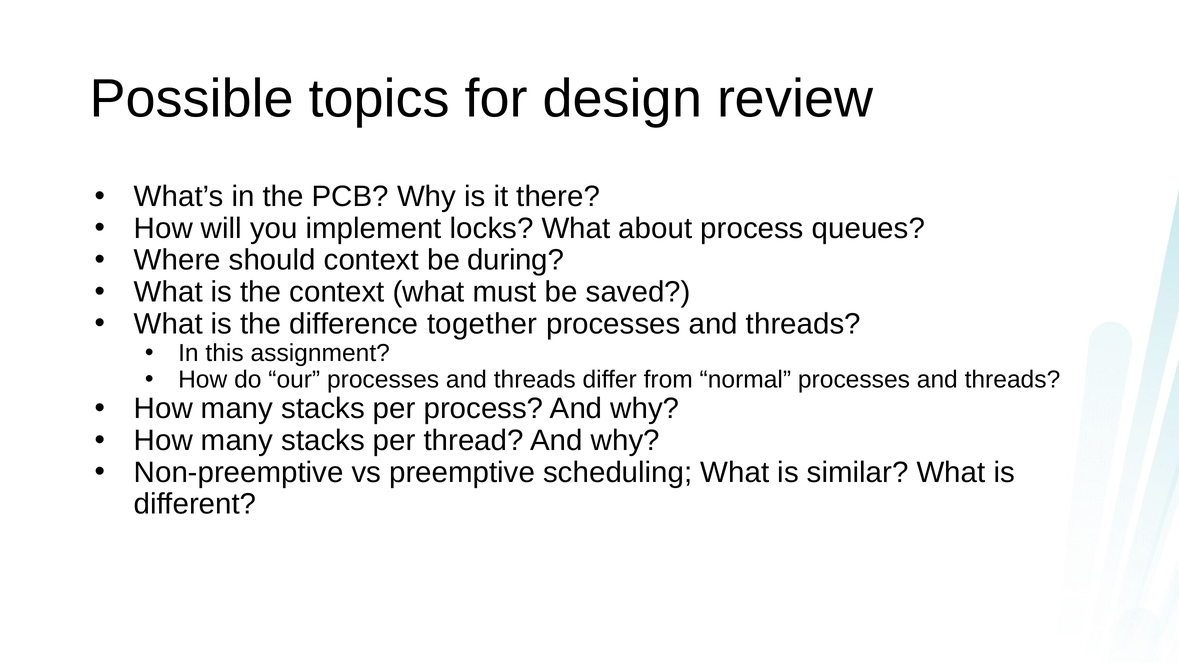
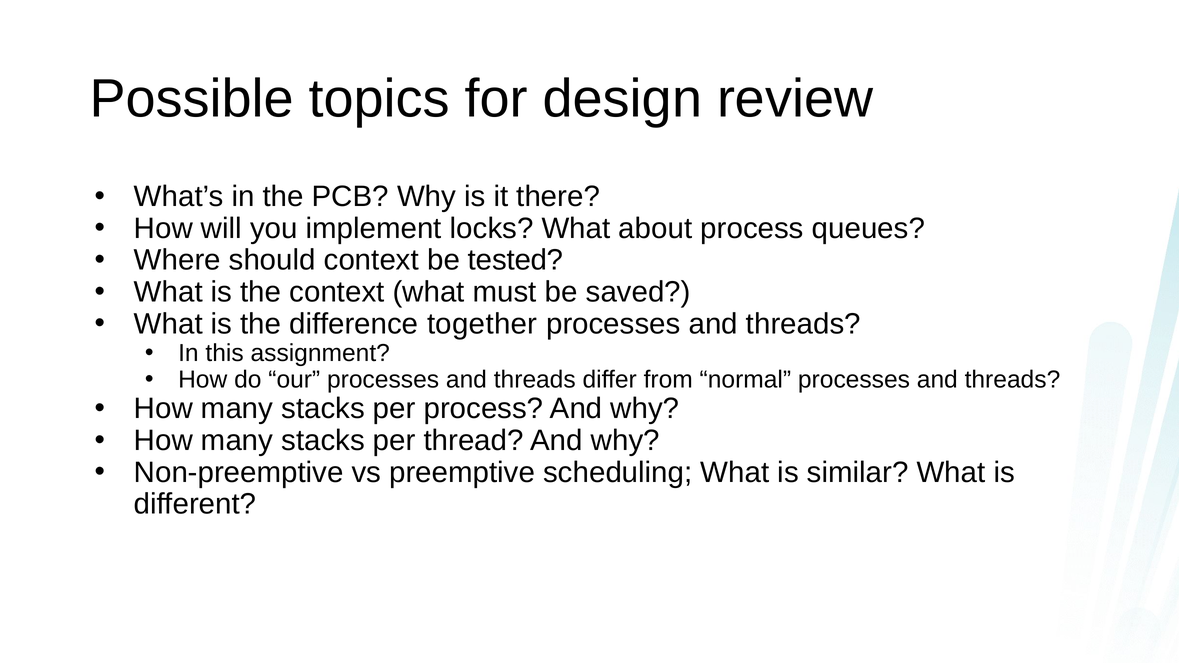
during: during -> tested
